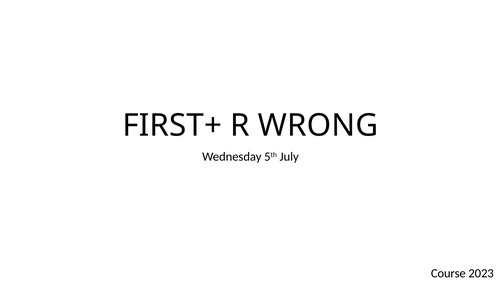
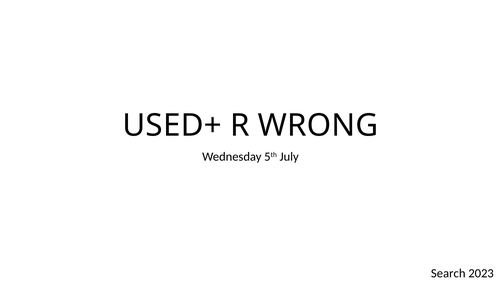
FIRST+: FIRST+ -> USED+
Course: Course -> Search
